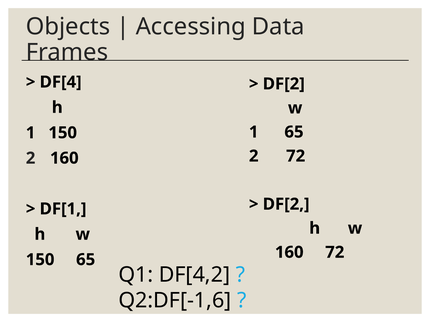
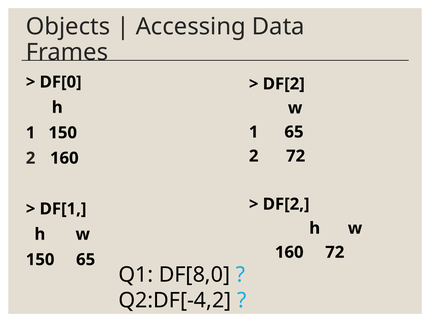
DF[4: DF[4 -> DF[0
DF[4,2: DF[4,2 -> DF[8,0
Q2:DF[-1,6: Q2:DF[-1,6 -> Q2:DF[-4,2
